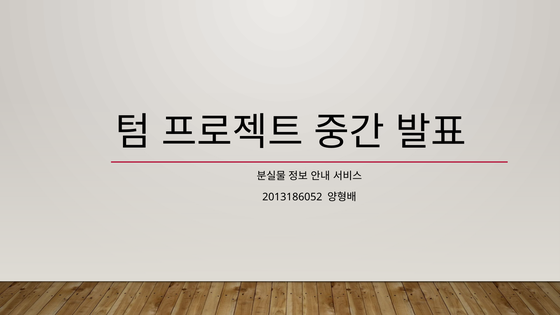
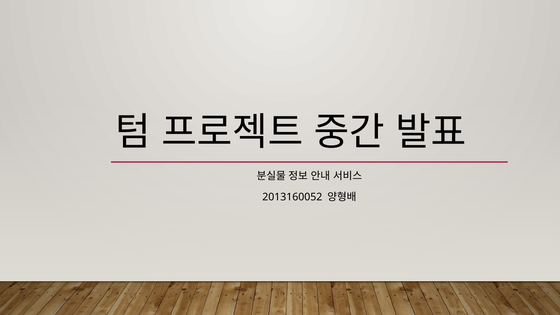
2013186052: 2013186052 -> 2013160052
